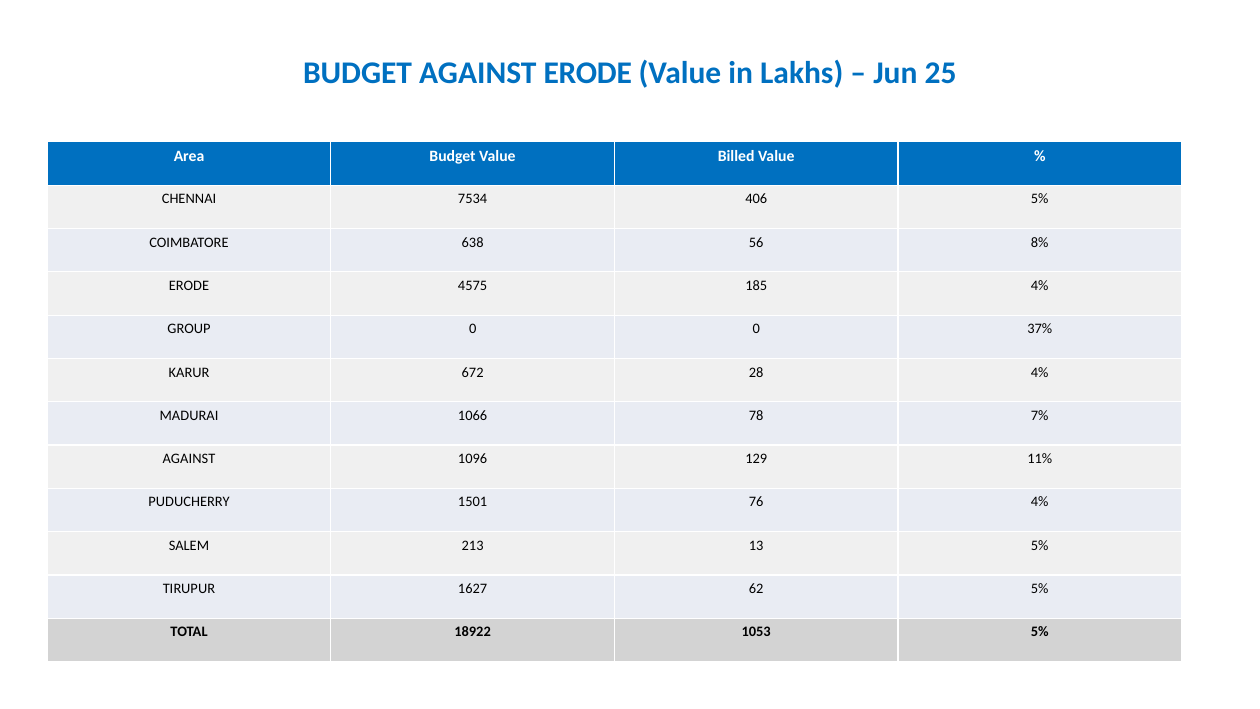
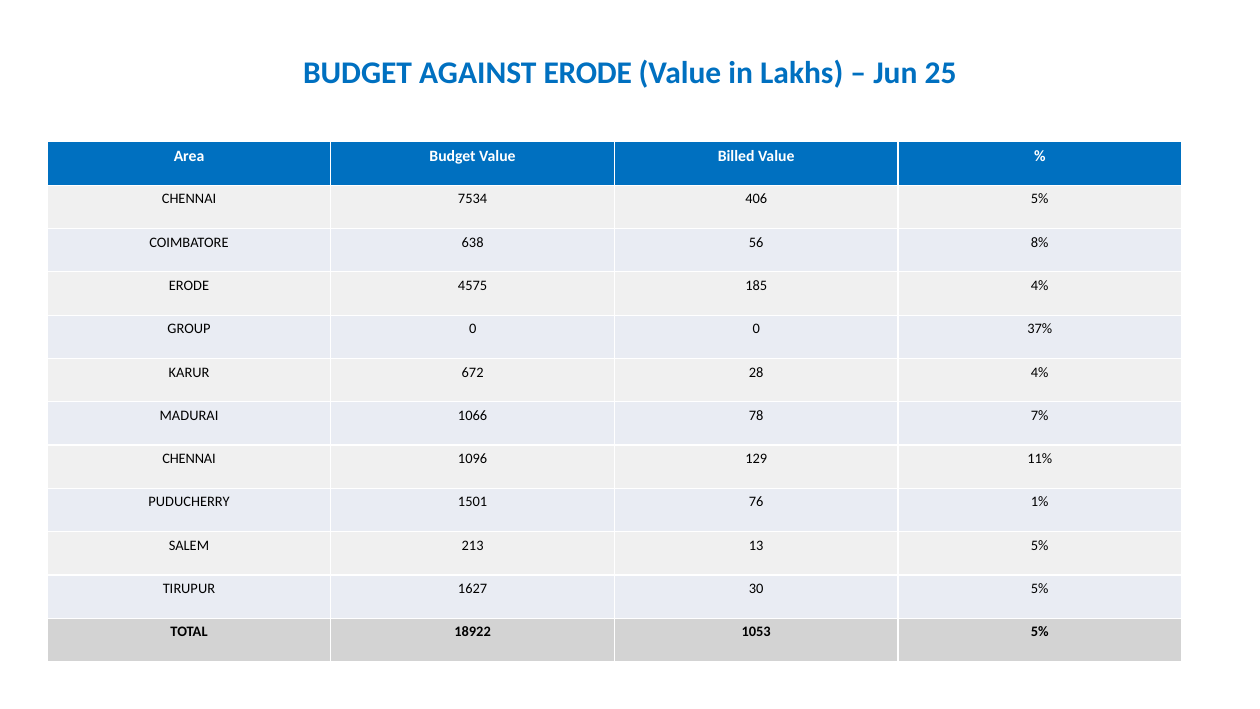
AGAINST at (189, 459): AGAINST -> CHENNAI
76 4%: 4% -> 1%
62: 62 -> 30
